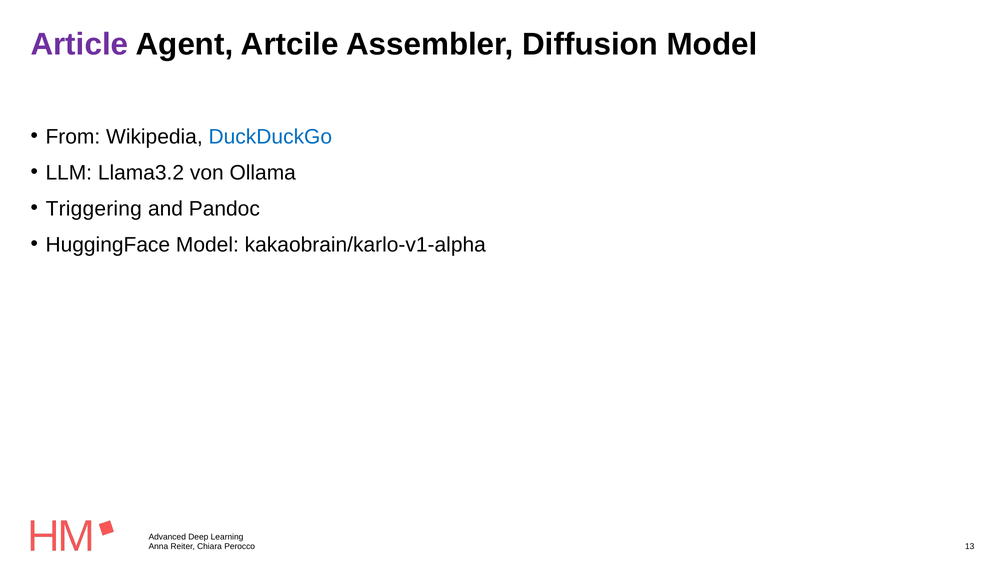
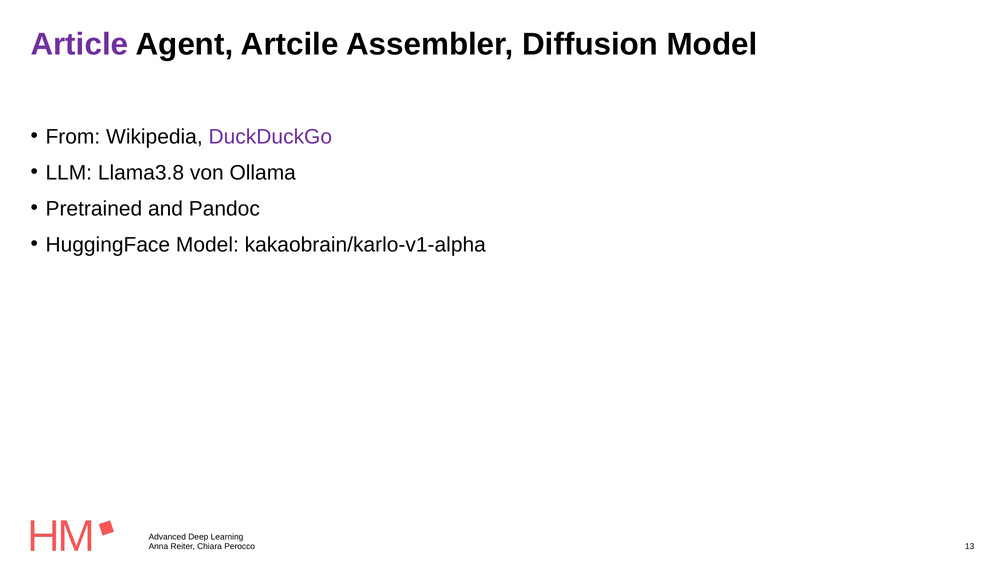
DuckDuckGo colour: blue -> purple
Llama3.2: Llama3.2 -> Llama3.8
Triggering: Triggering -> Pretrained
